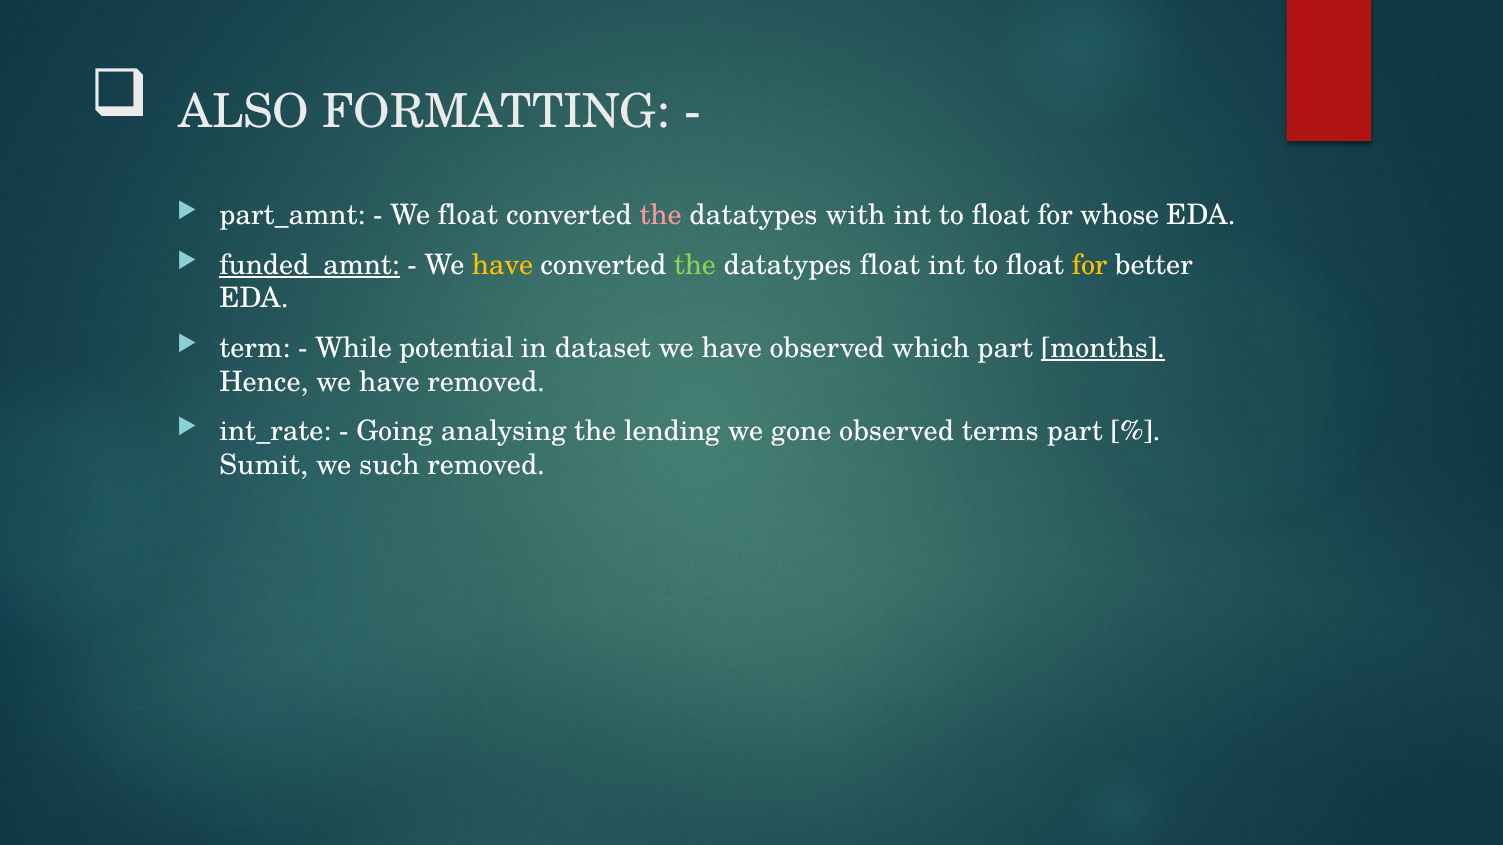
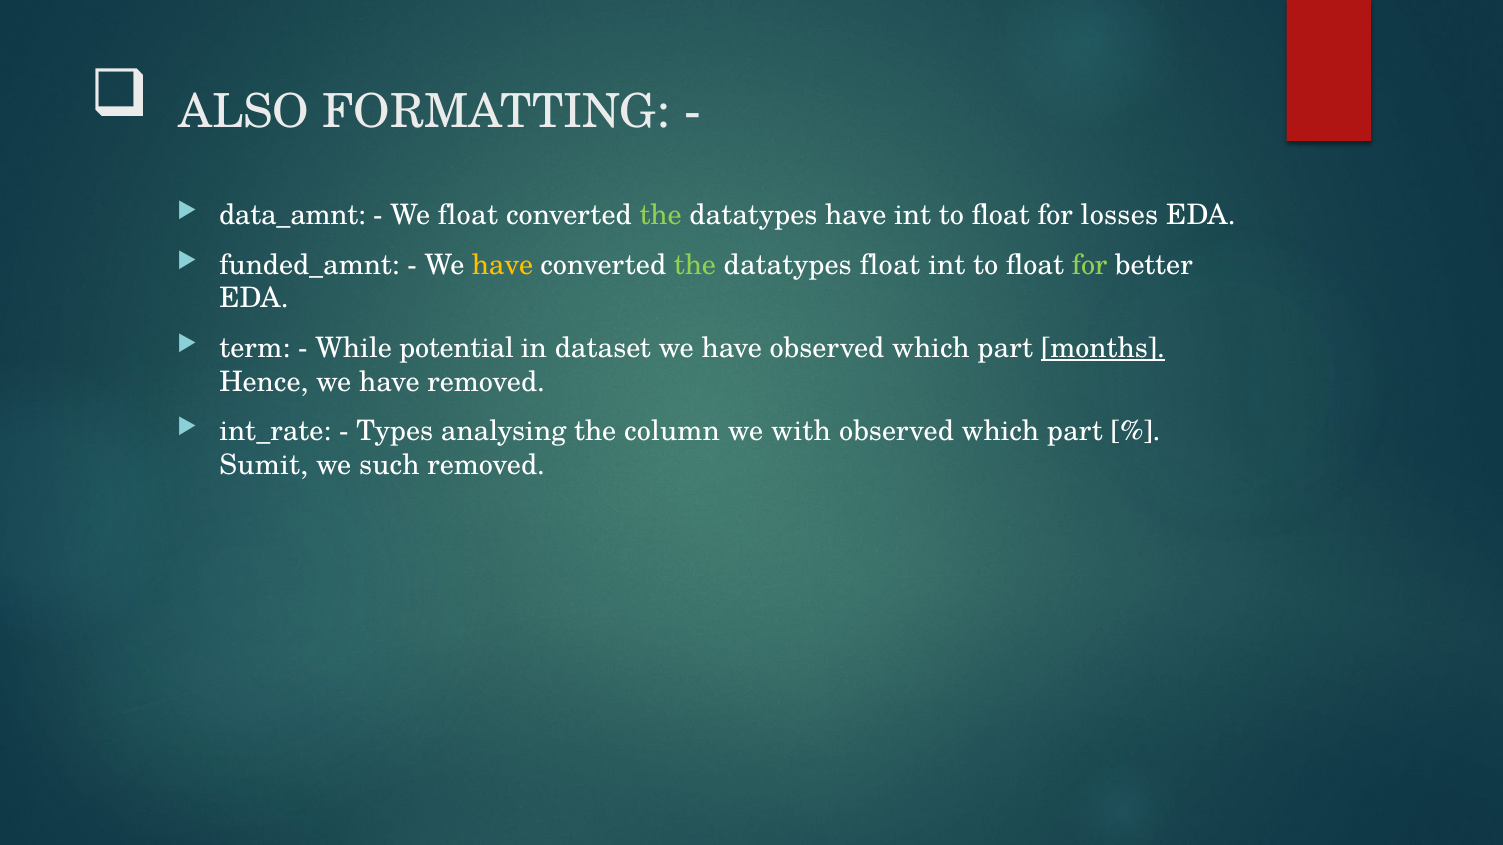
part_amnt: part_amnt -> data_amnt
the at (661, 216) colour: pink -> light green
datatypes with: with -> have
whose: whose -> losses
funded_amnt underline: present -> none
for at (1090, 265) colour: yellow -> light green
Going: Going -> Types
lending: lending -> column
gone: gone -> with
terms at (1000, 432): terms -> which
